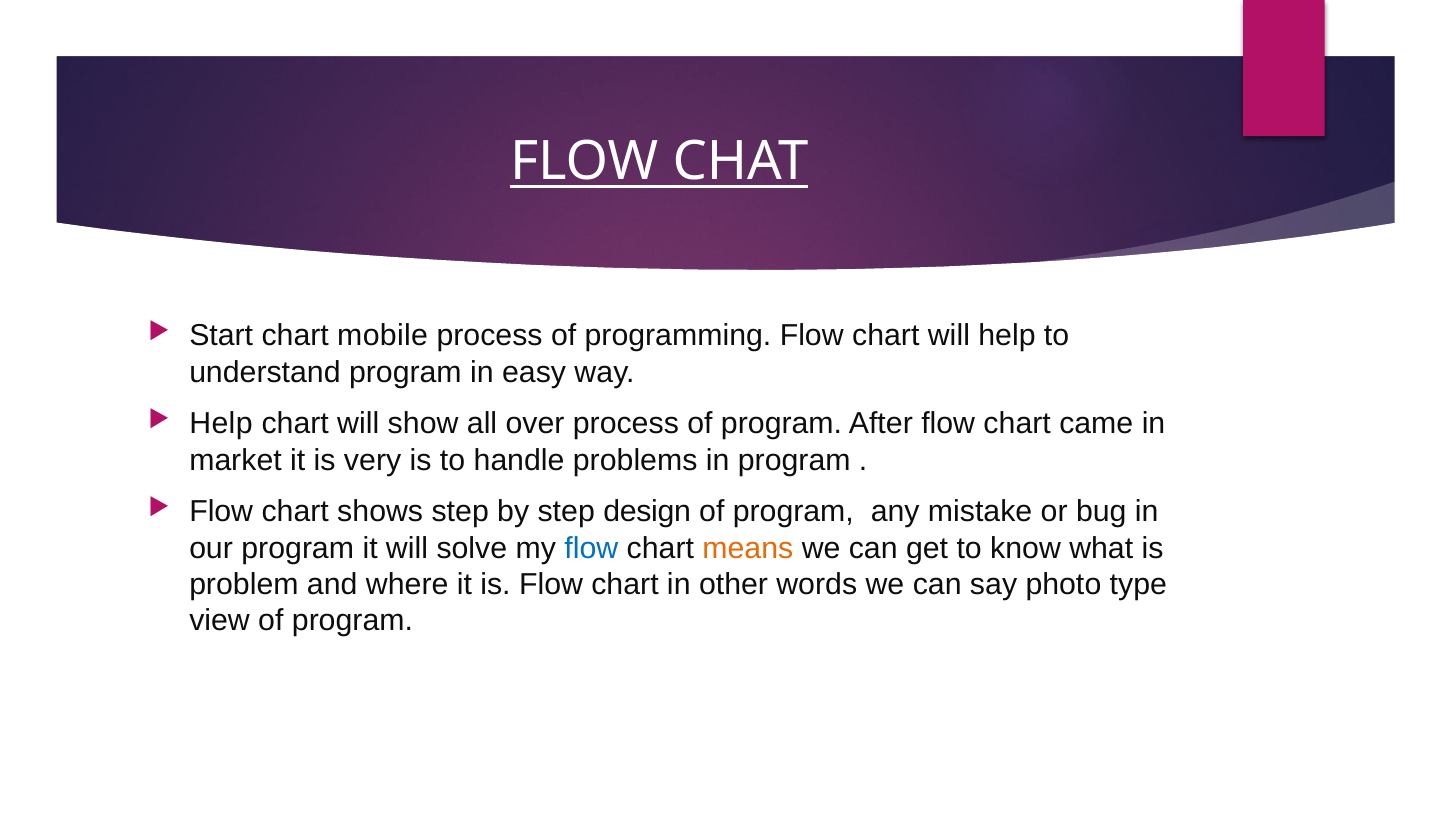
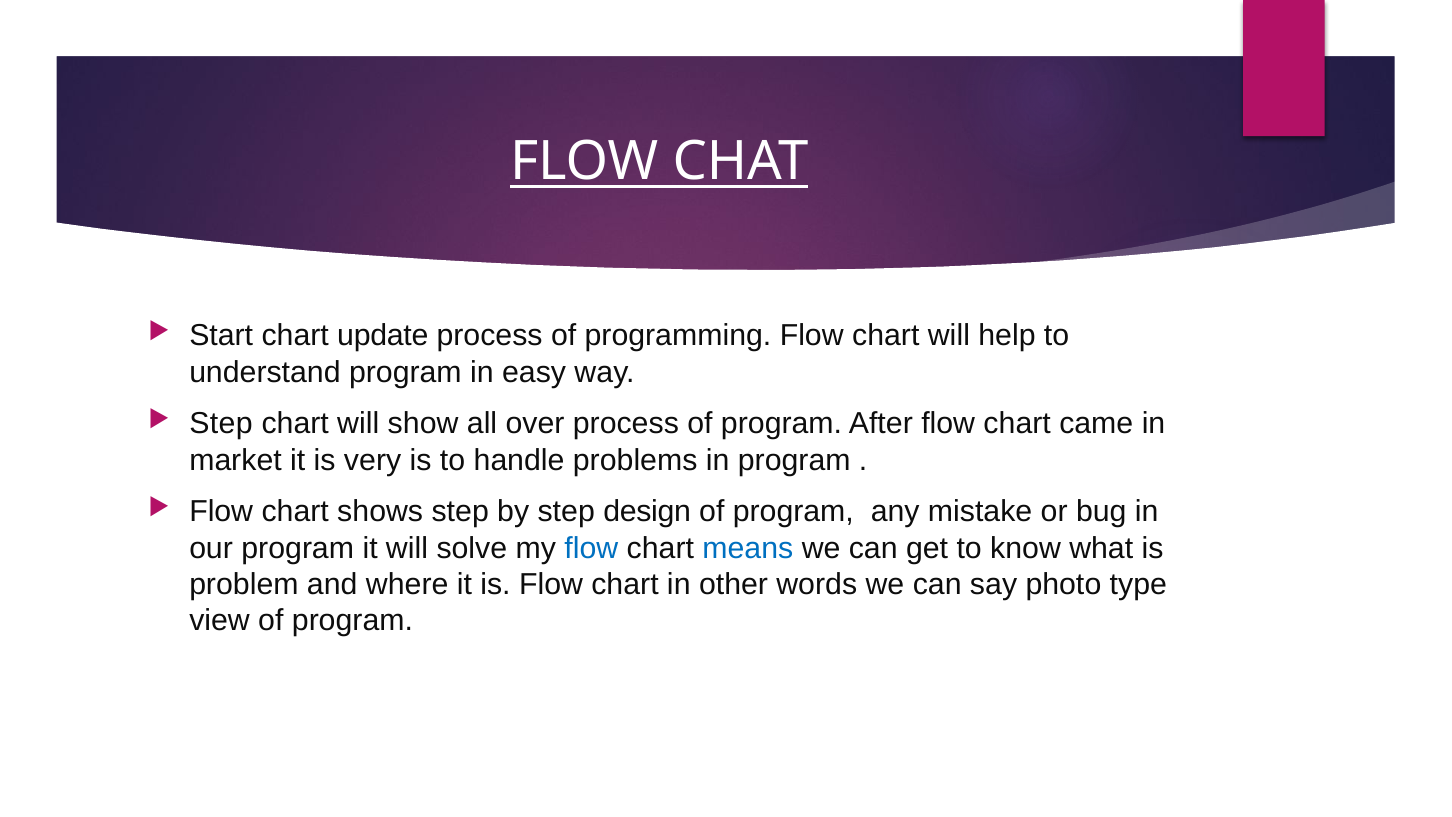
mobile: mobile -> update
Help at (221, 424): Help -> Step
means colour: orange -> blue
